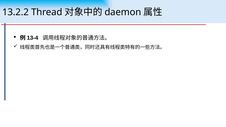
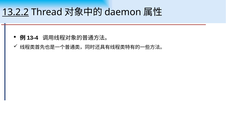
13.2.2 underline: none -> present
